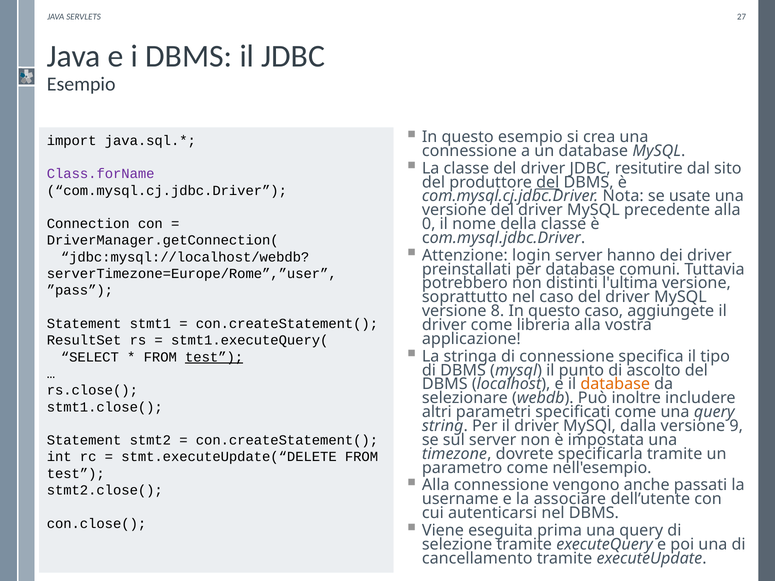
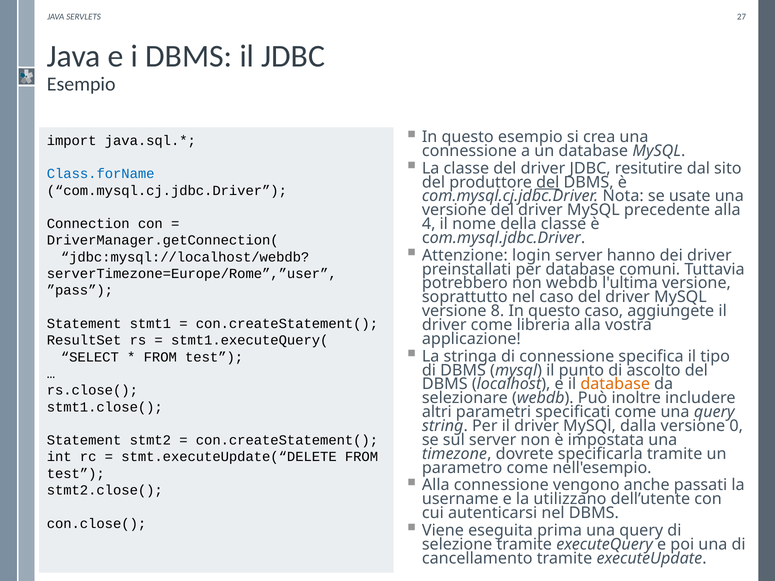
Class.forName colour: purple -> blue
0: 0 -> 4
non distinti: distinti -> webdb
test at (214, 357) underline: present -> none
9: 9 -> 0
associare: associare -> utilizzano
